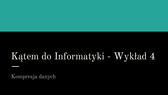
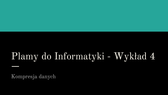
Kątem: Kątem -> Plamy
